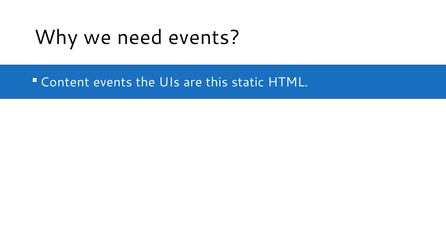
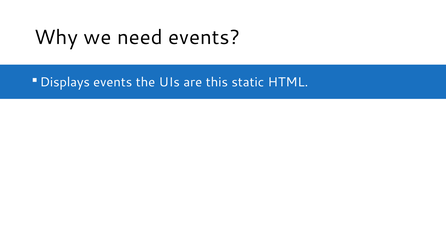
Content: Content -> Displays
